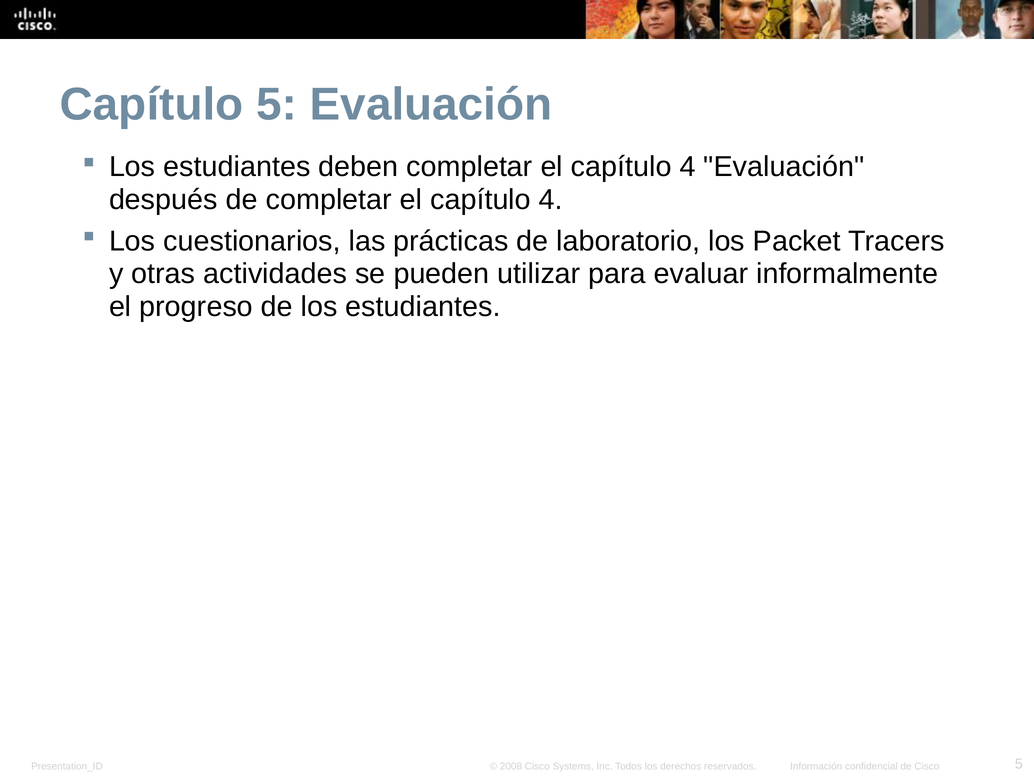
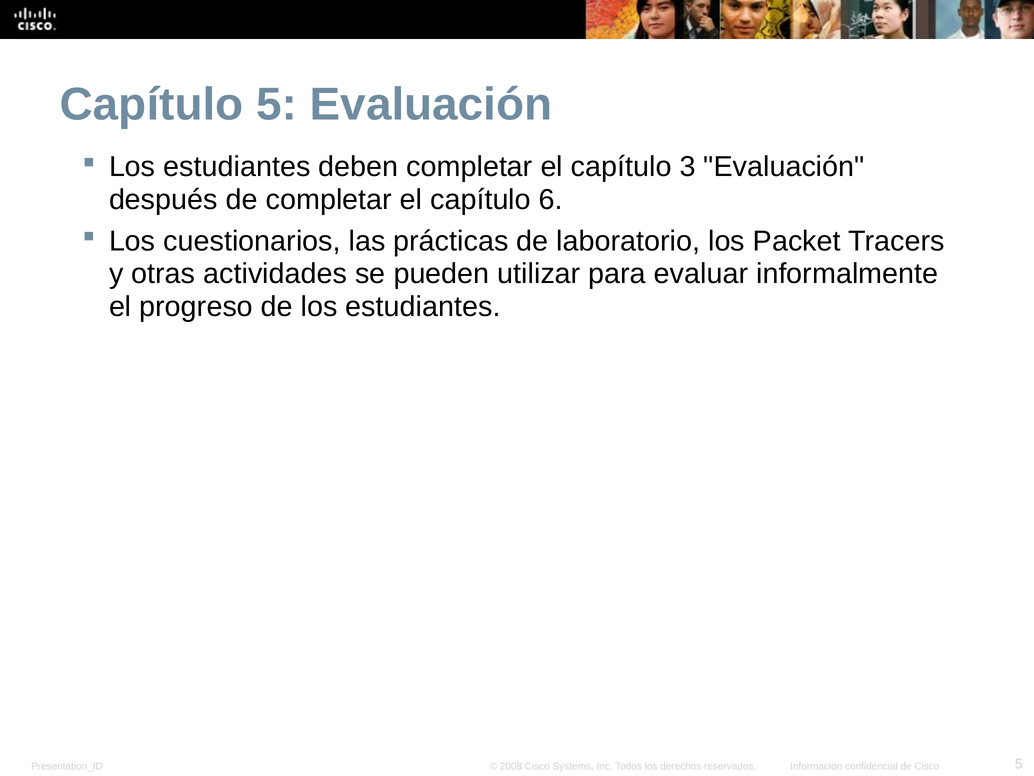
4 at (688, 167): 4 -> 3
4 at (551, 200): 4 -> 6
